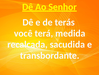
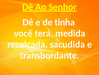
terás: terás -> tinha
